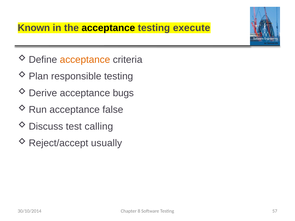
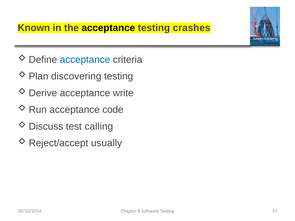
execute: execute -> crashes
acceptance at (85, 60) colour: orange -> blue
responsible: responsible -> discovering
bugs: bugs -> write
false: false -> code
